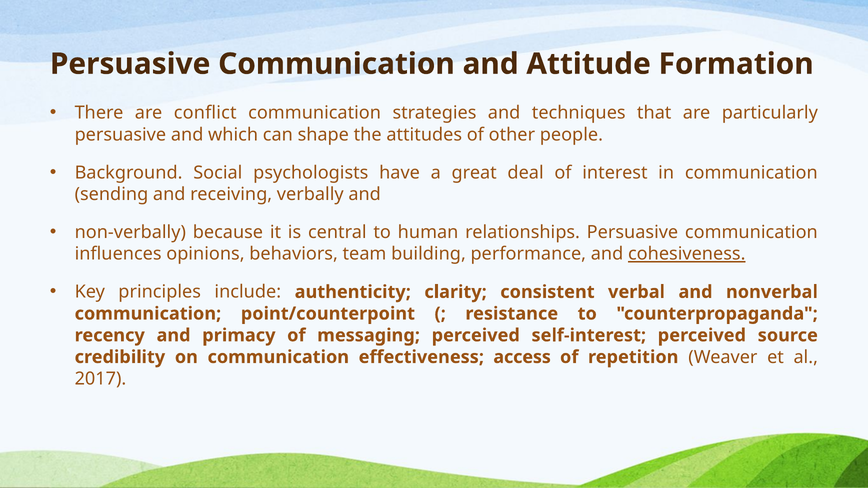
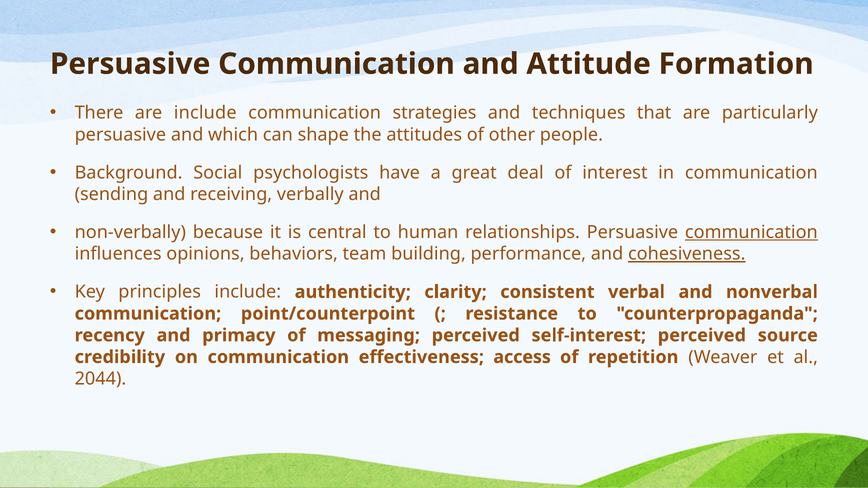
are conﬂict: conﬂict -> include
communication at (751, 232) underline: none -> present
2017: 2017 -> 2044
